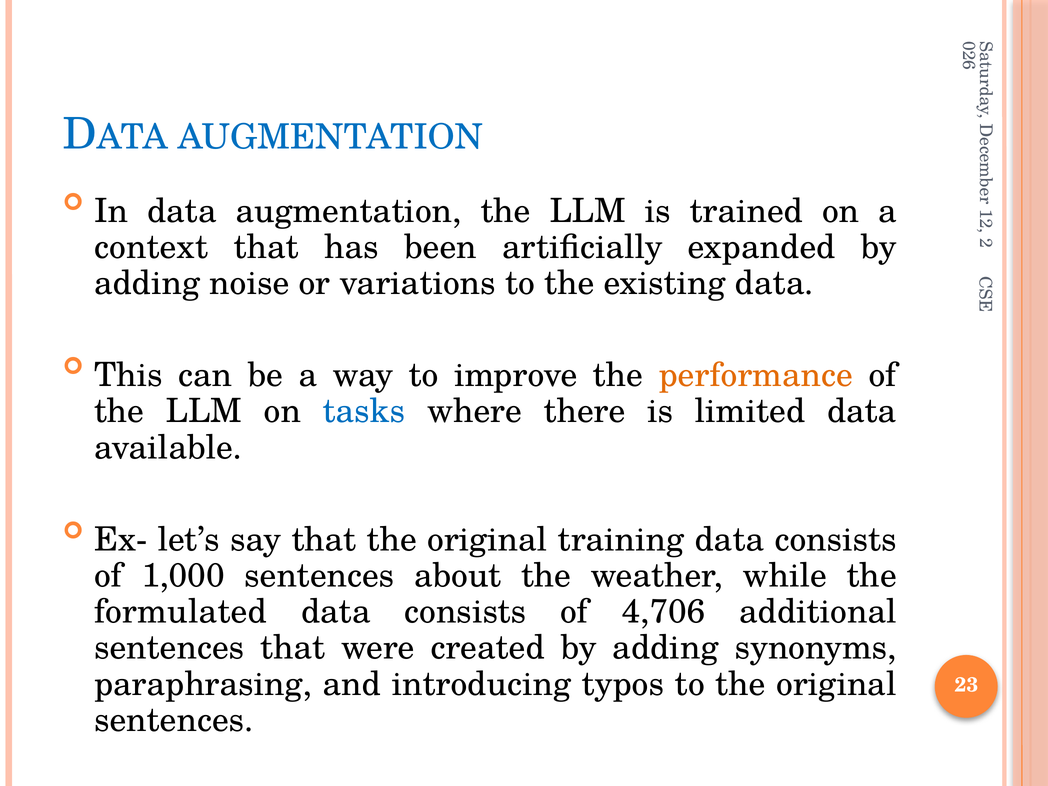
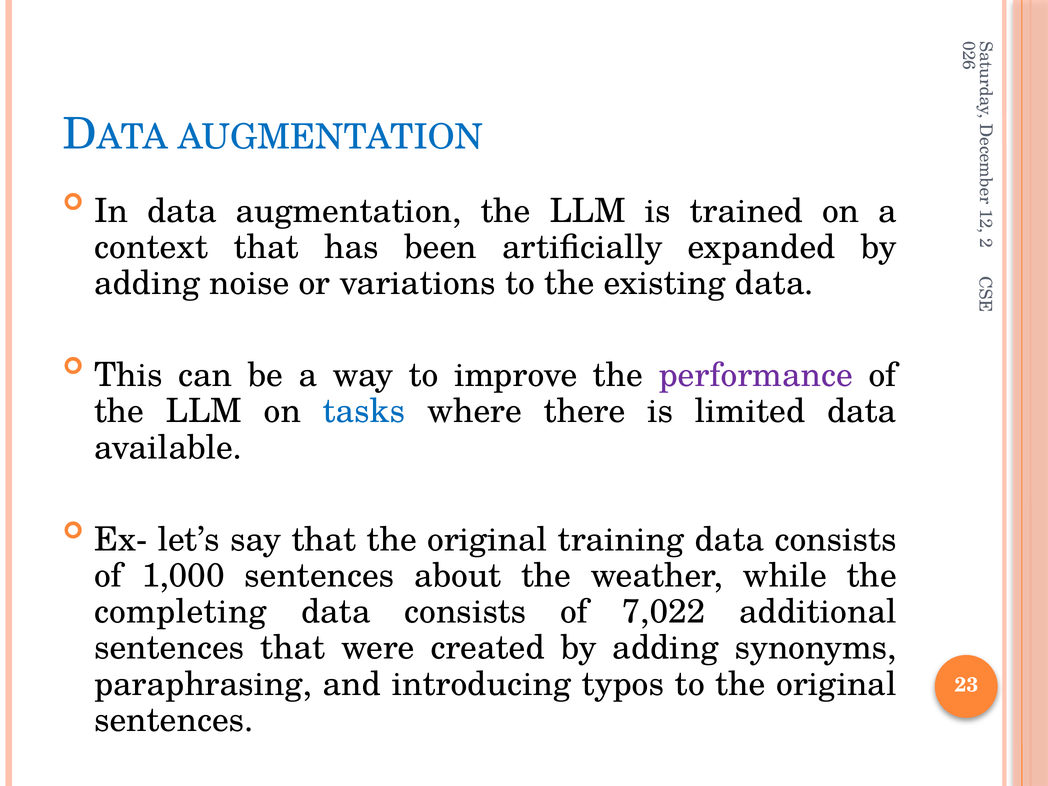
performance colour: orange -> purple
formulated: formulated -> completing
4,706: 4,706 -> 7,022
